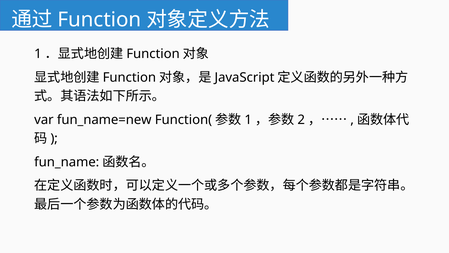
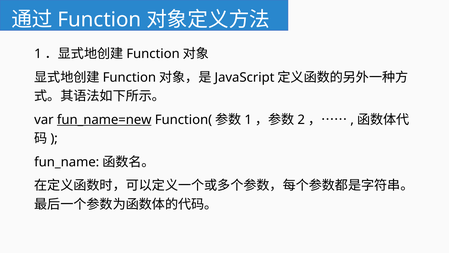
fun_name=new underline: none -> present
